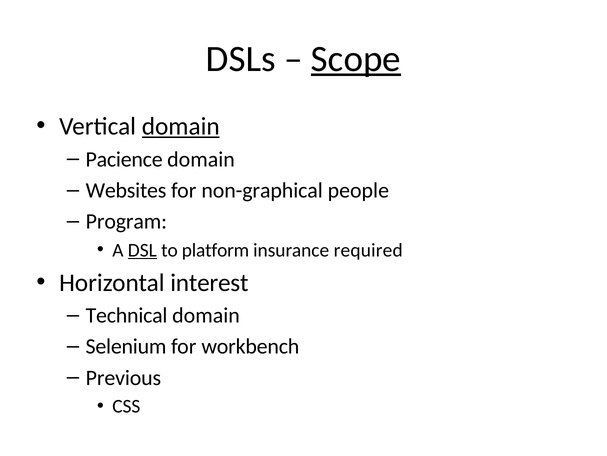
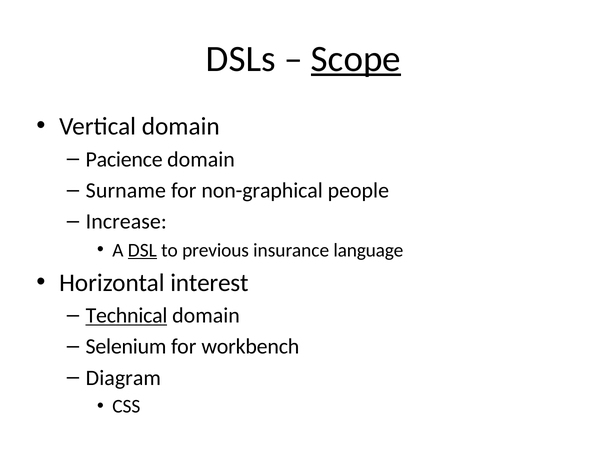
domain at (181, 126) underline: present -> none
Websites: Websites -> Surname
Program: Program -> Increase
platform: platform -> previous
required: required -> language
Technical underline: none -> present
Previous: Previous -> Diagram
